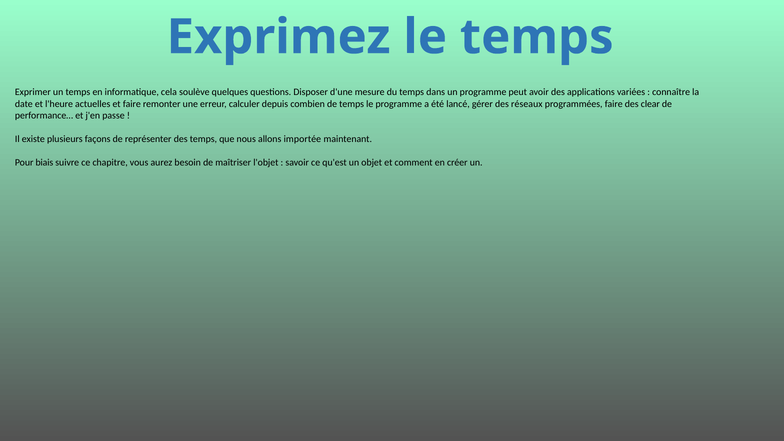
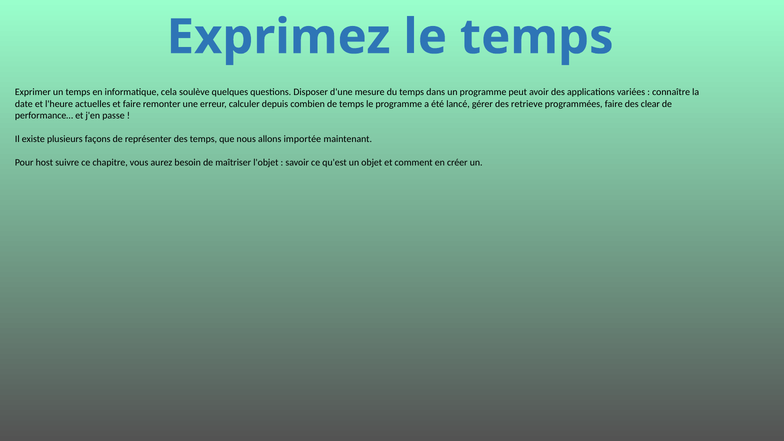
réseaux: réseaux -> retrieve
biais: biais -> host
